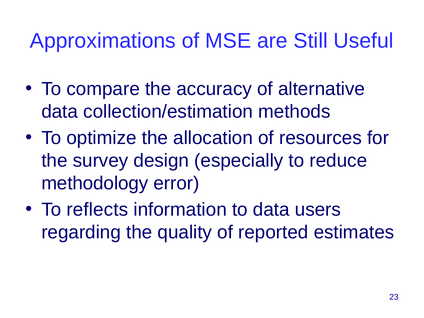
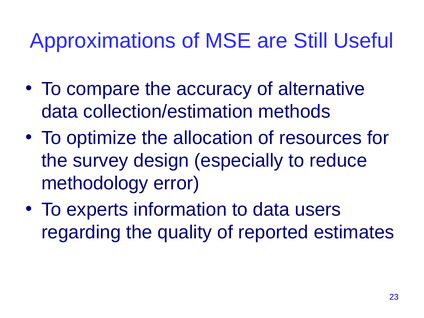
reflects: reflects -> experts
